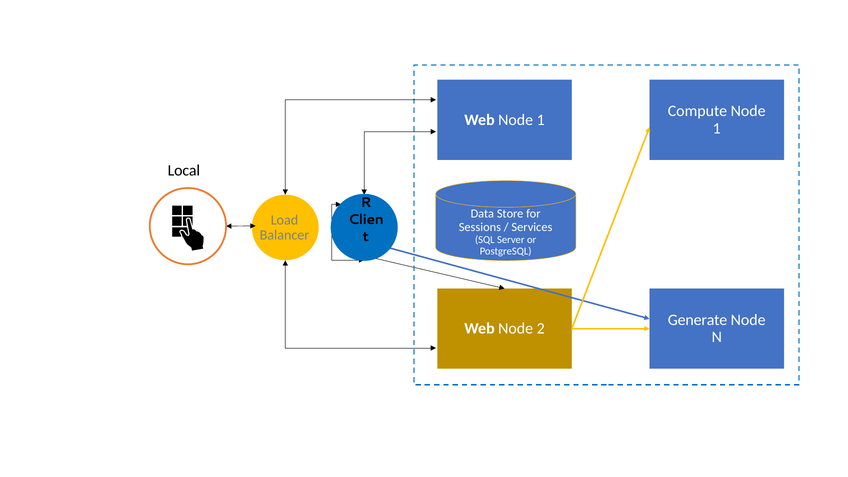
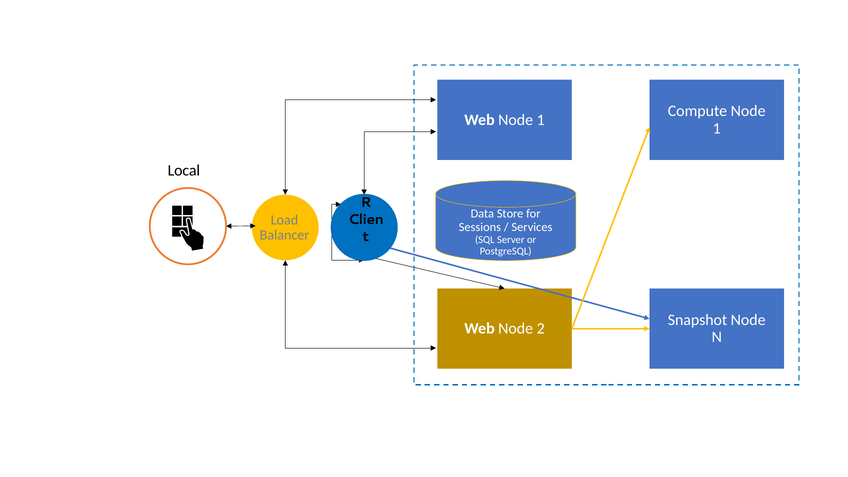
Generate: Generate -> Snapshot
